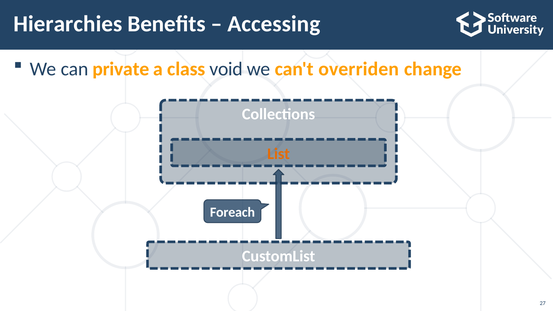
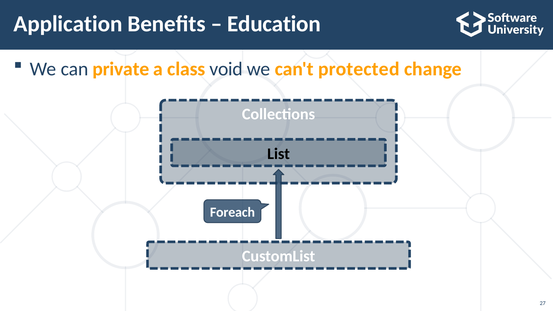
Hierarchies: Hierarchies -> Application
Accessing: Accessing -> Education
overriden: overriden -> protected
List colour: orange -> black
